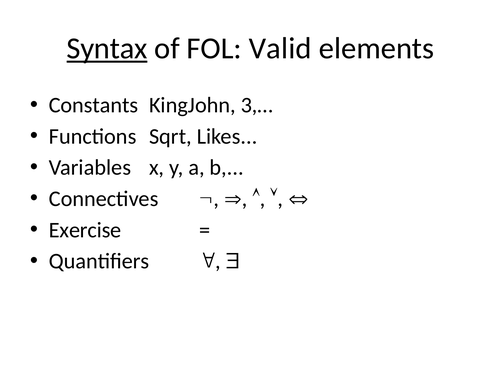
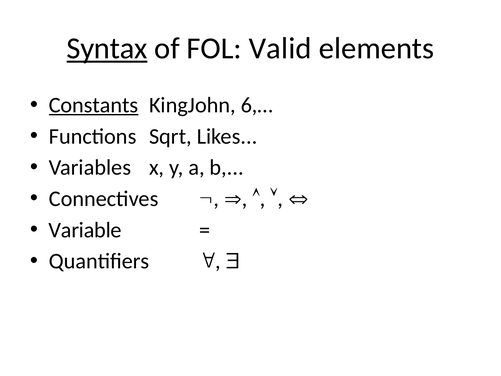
Constants underline: none -> present
3,…: 3,… -> 6,…
Exercise: Exercise -> Variable
